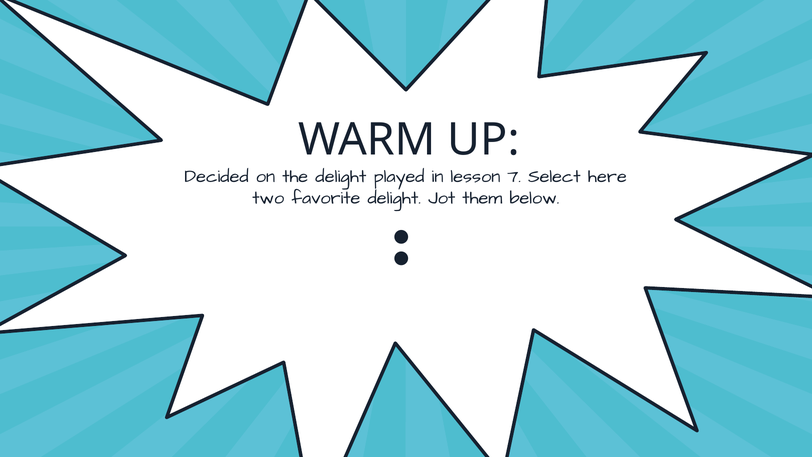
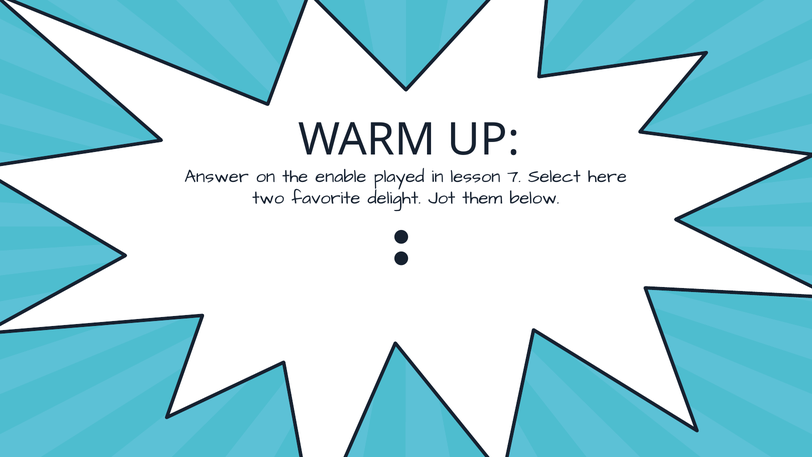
Decided: Decided -> Answer
the delight: delight -> enable
